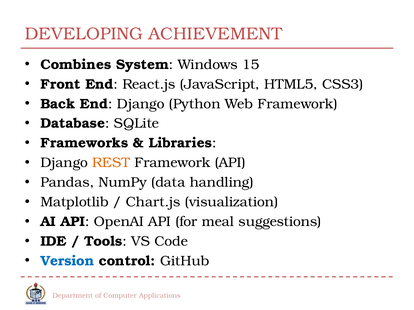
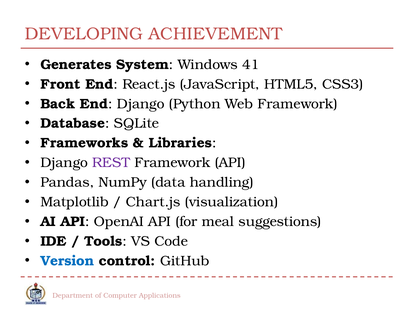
Combines: Combines -> Generates
15: 15 -> 41
REST colour: orange -> purple
